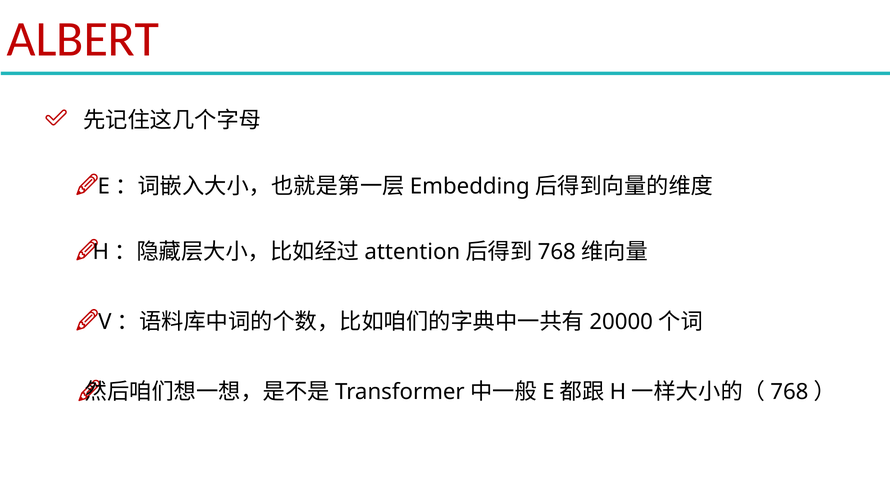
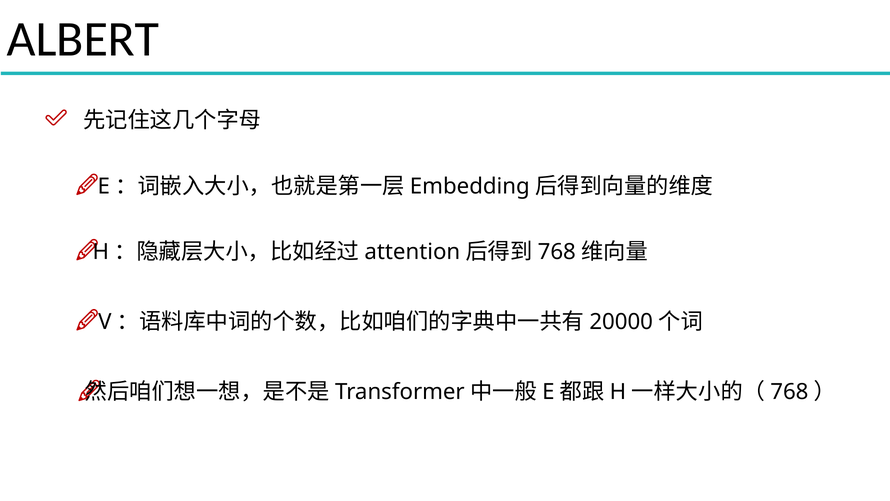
ALBERT colour: red -> black
